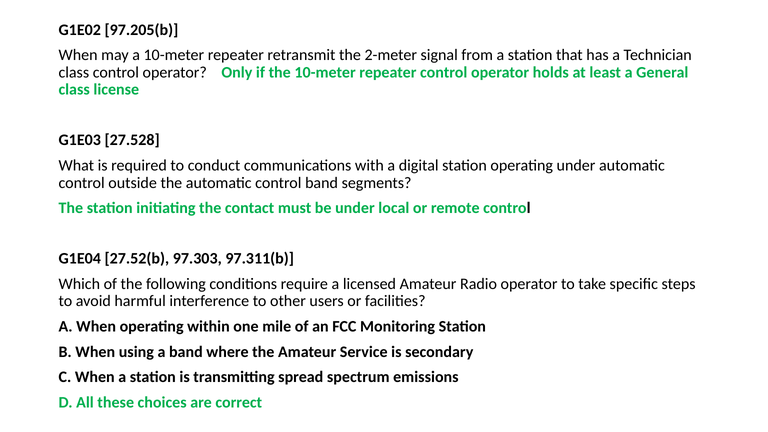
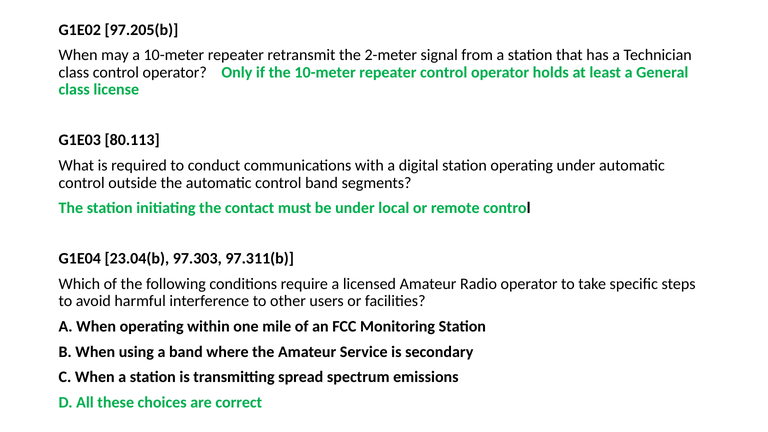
27.528: 27.528 -> 80.113
27.52(b: 27.52(b -> 23.04(b
